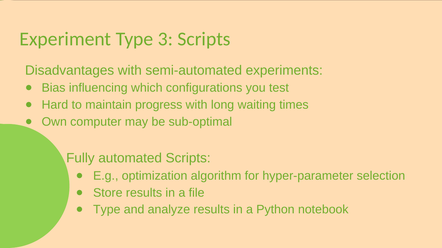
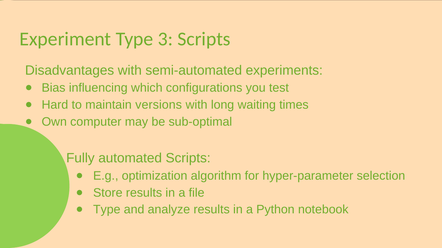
progress: progress -> versions
